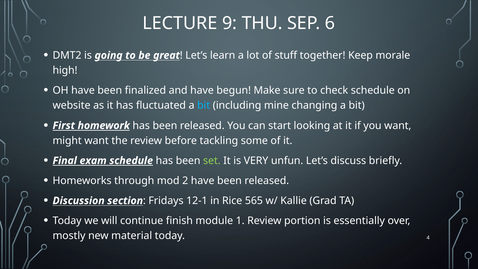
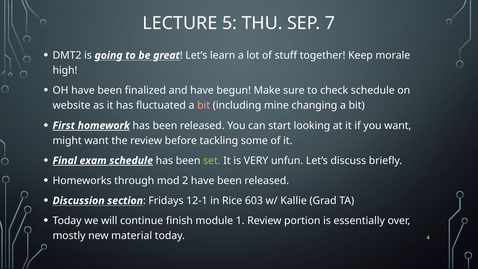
9: 9 -> 5
6: 6 -> 7
bit at (204, 105) colour: light blue -> pink
565: 565 -> 603
